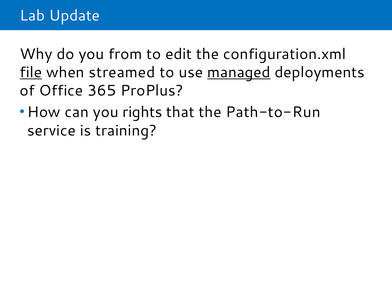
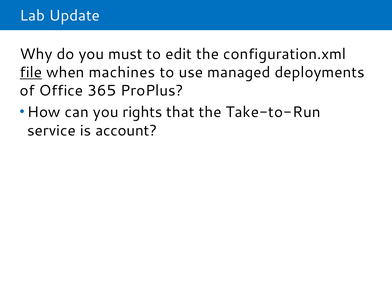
from: from -> must
streamed: streamed -> machines
managed underline: present -> none
Path-to-Run: Path-to-Run -> Take-to-Run
training: training -> account
